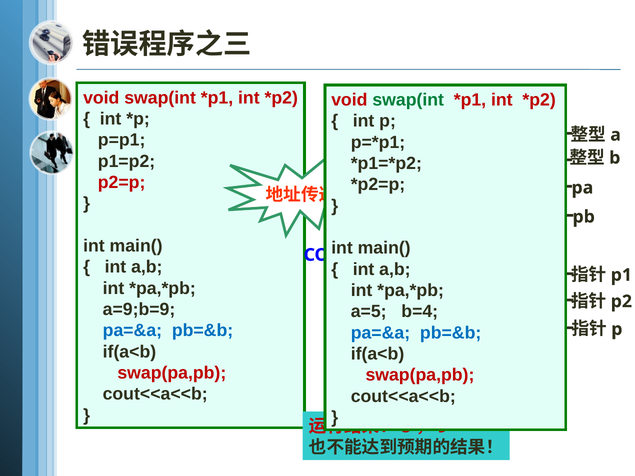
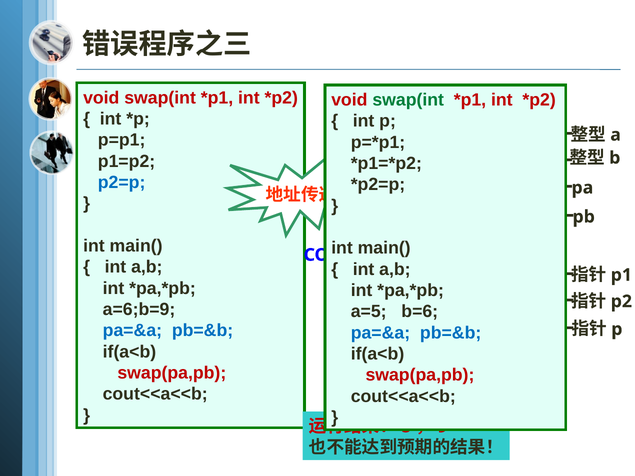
p2=p colour: red -> blue
a=9;b=9: a=9;b=9 -> a=6;b=9
b=4: b=4 -> b=6
